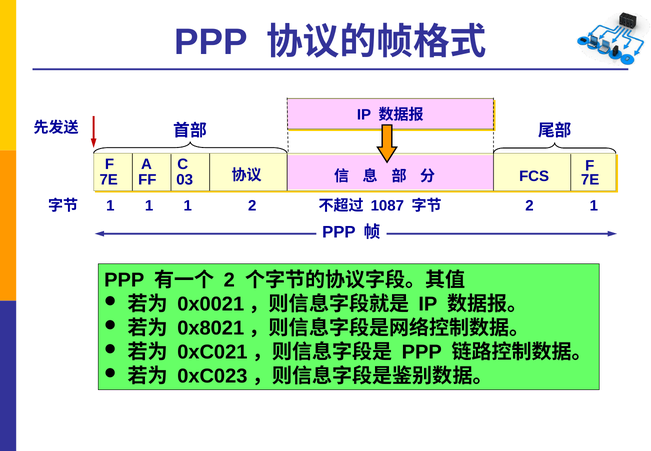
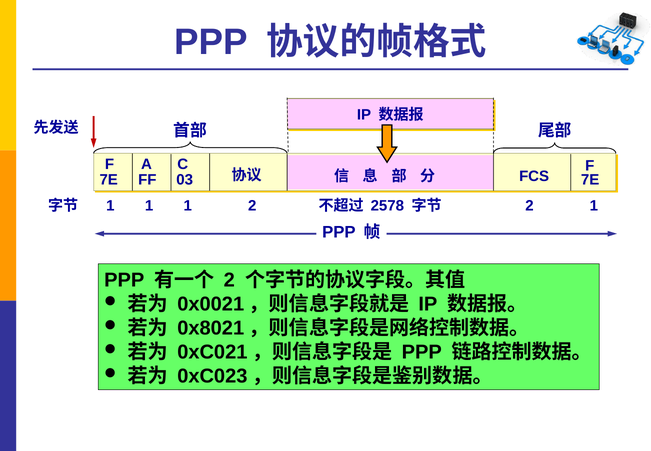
1087: 1087 -> 2578
